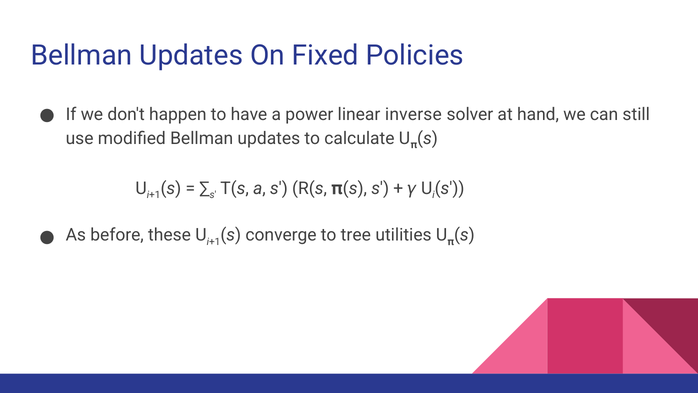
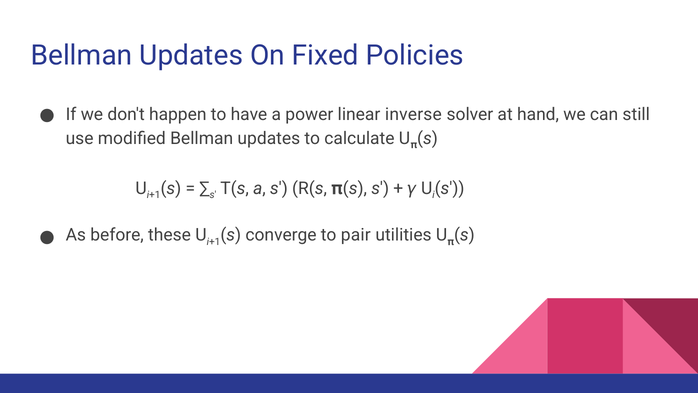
tree: tree -> pair
